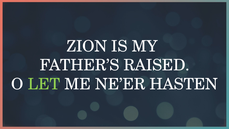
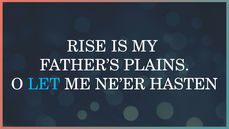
ZION: ZION -> RISE
RAISED: RAISED -> PLAINS
LET colour: light green -> light blue
